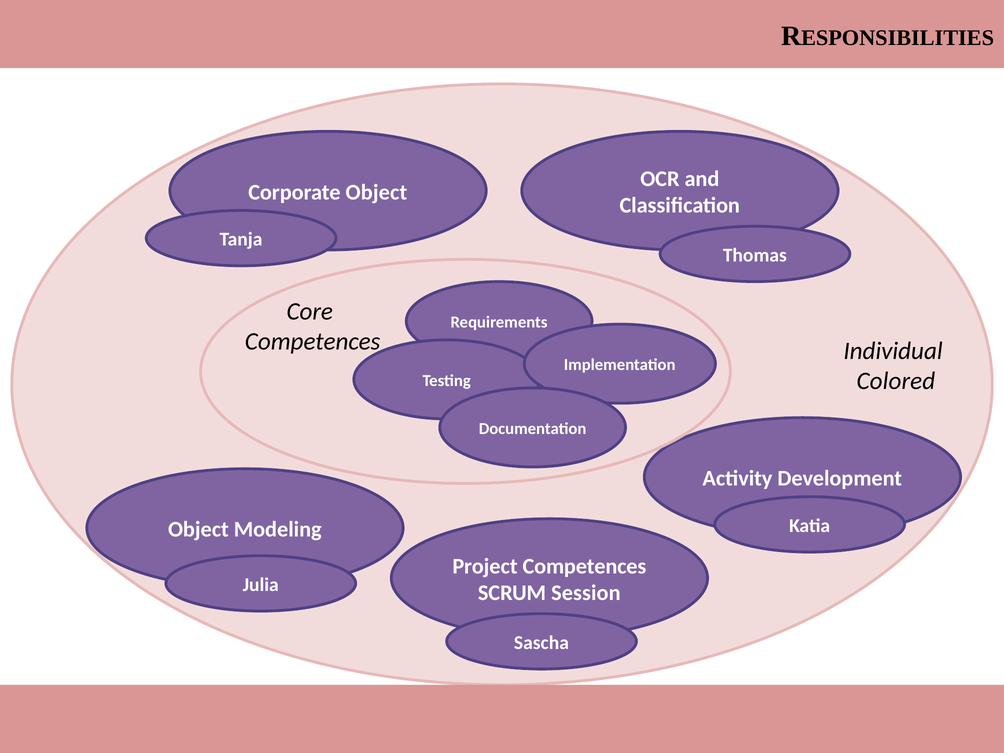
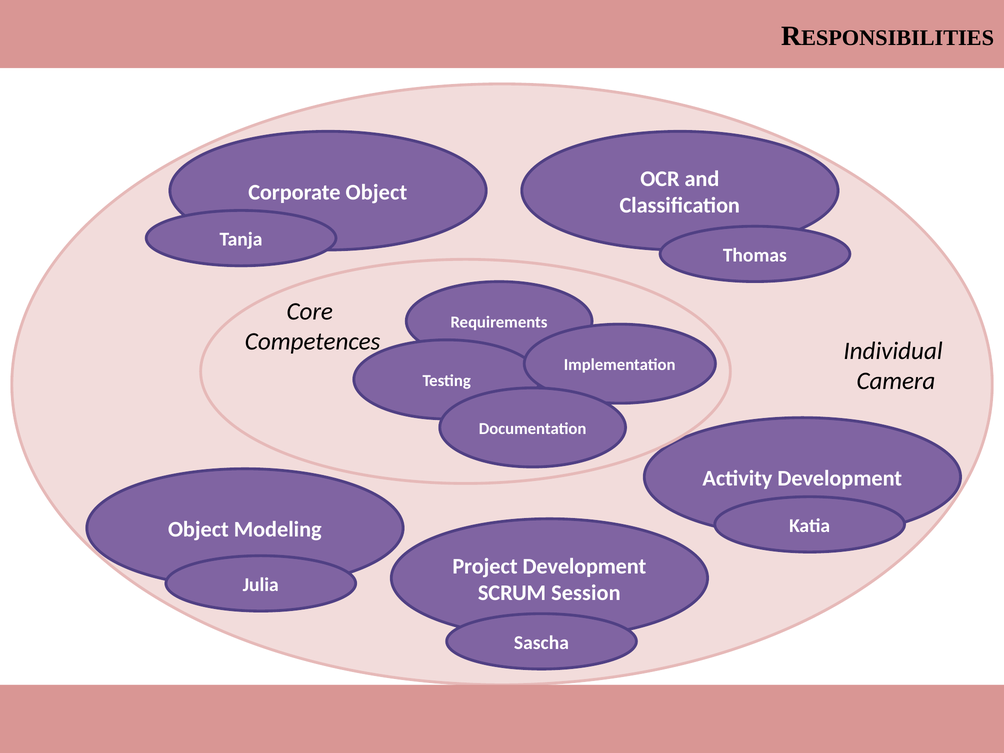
Colored: Colored -> Camera
Project Competences: Competences -> Development
